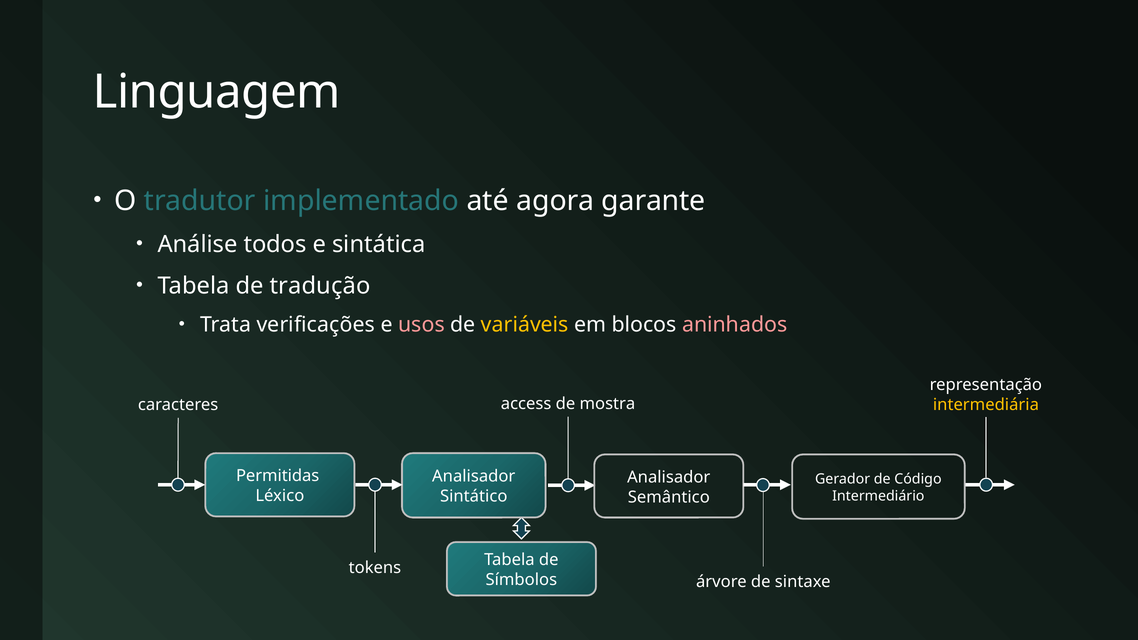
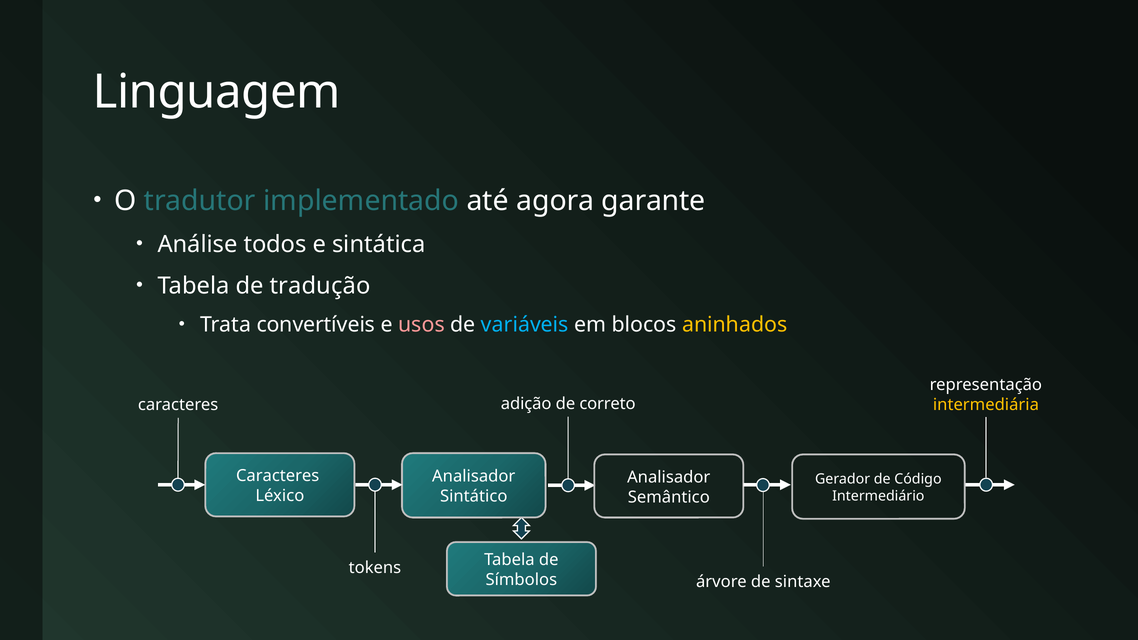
verificações: verificações -> convertíveis
variáveis colour: yellow -> light blue
aninhados colour: pink -> yellow
access: access -> adição
mostra: mostra -> correto
Permitidas at (278, 476): Permitidas -> Caracteres
